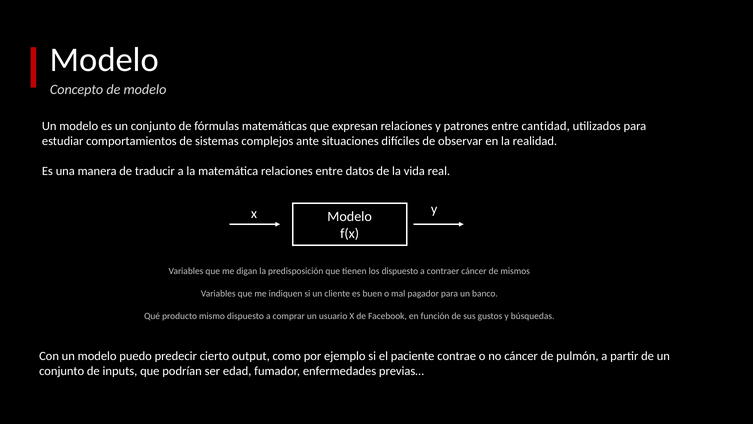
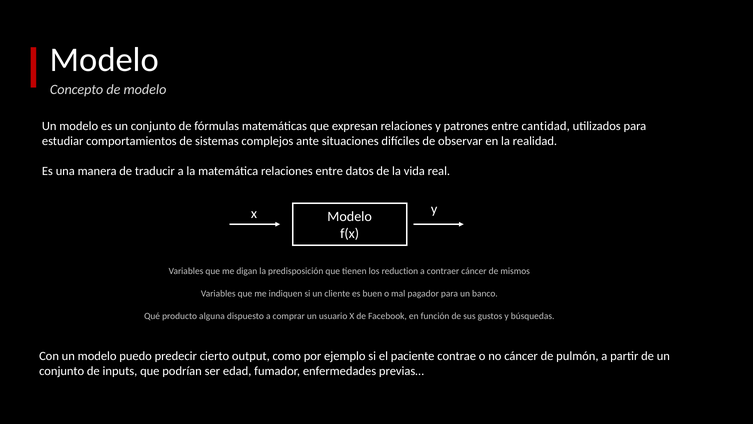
los dispuesto: dispuesto -> reduction
mismo: mismo -> alguna
